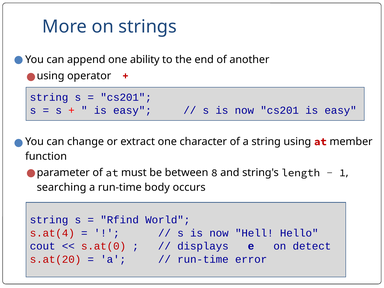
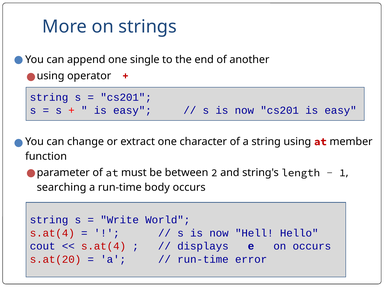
ability: ability -> single
8: 8 -> 2
Rfind: Rfind -> Write
s.at(0 at (104, 246): s.at(0 -> s.at(4
on detect: detect -> occurs
